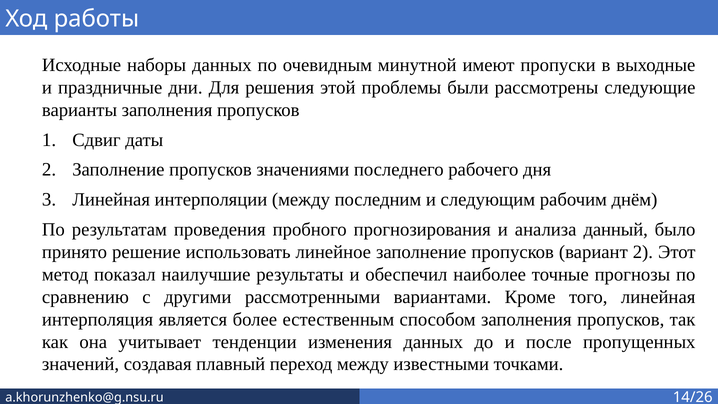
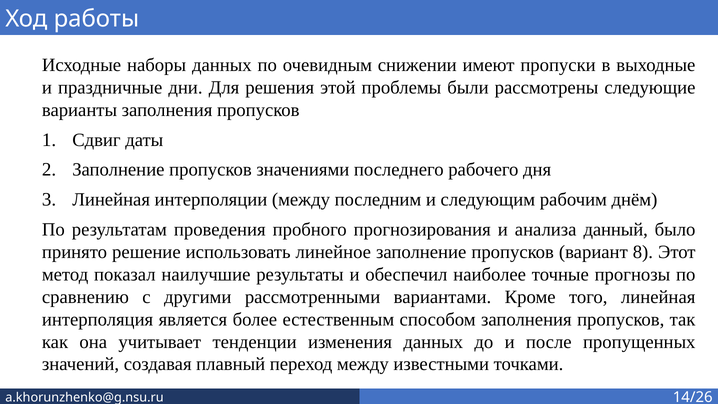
минутной: минутной -> снижении
вариант 2: 2 -> 8
